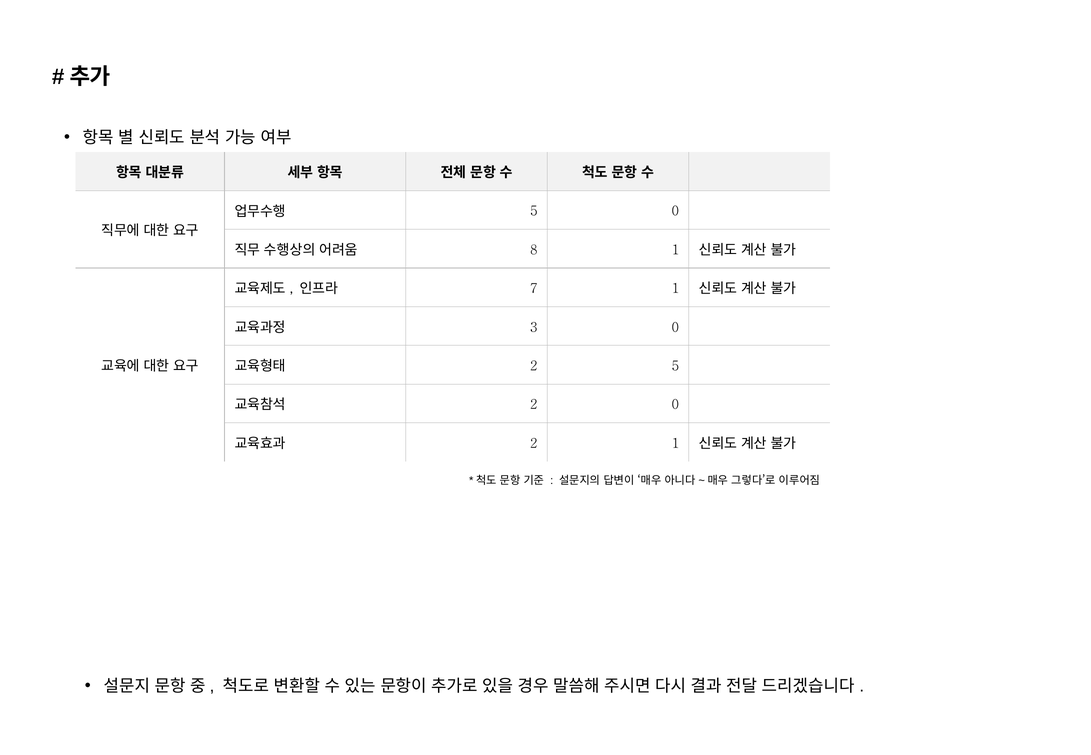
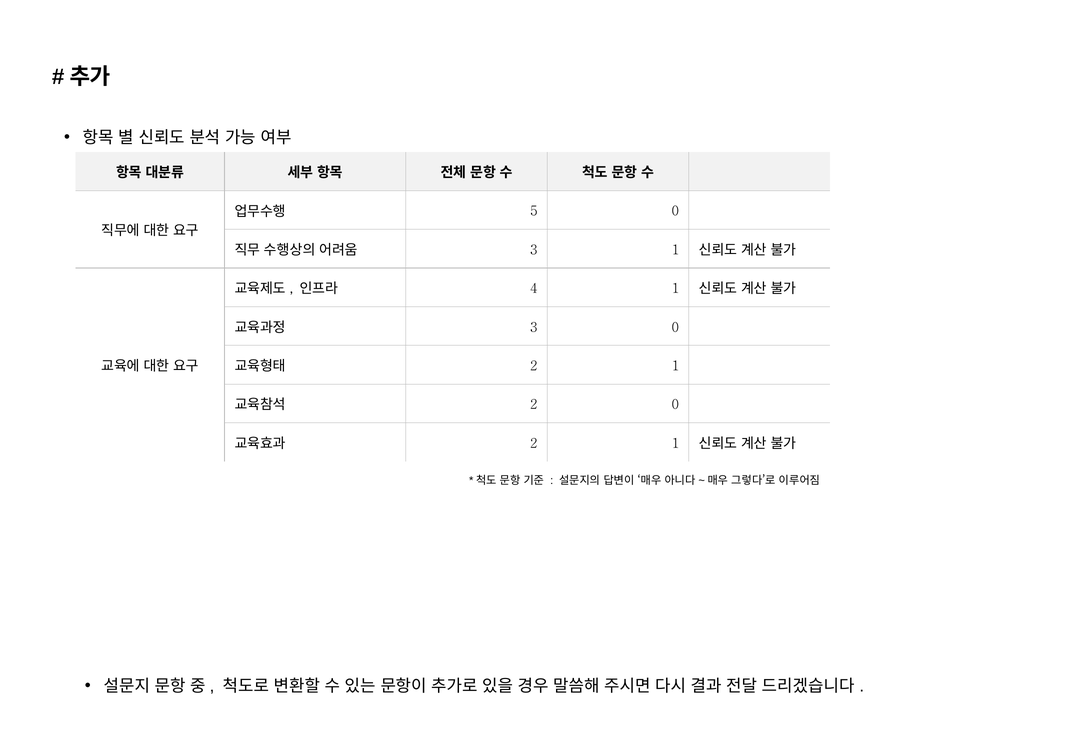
8 at (534, 250): 8 -> 3
7: 7 -> 4
5 at (675, 366): 5 -> 1
